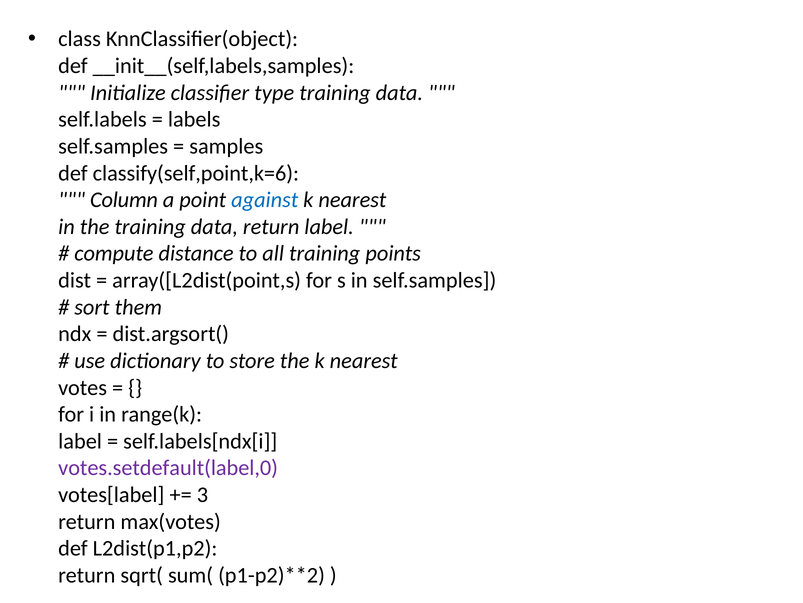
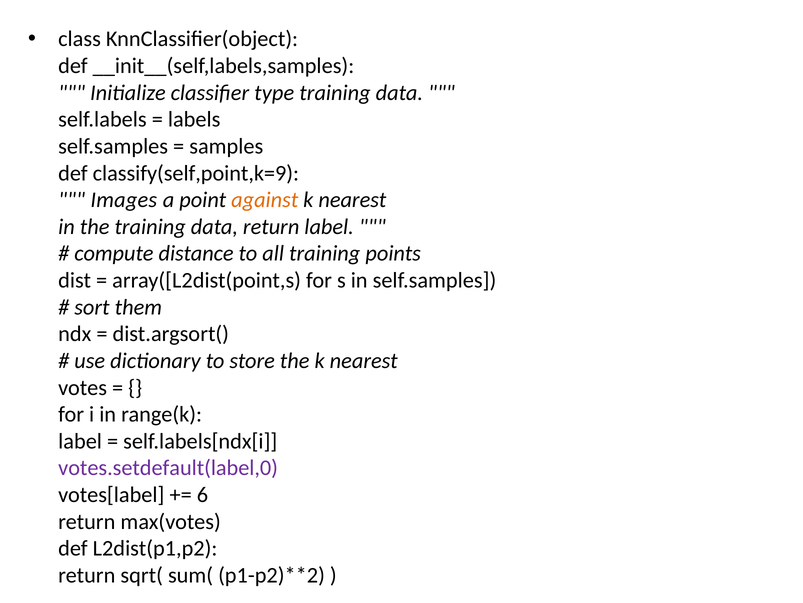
classify(self,point,k=6: classify(self,point,k=6 -> classify(self,point,k=9
Column: Column -> Images
against colour: blue -> orange
3: 3 -> 6
